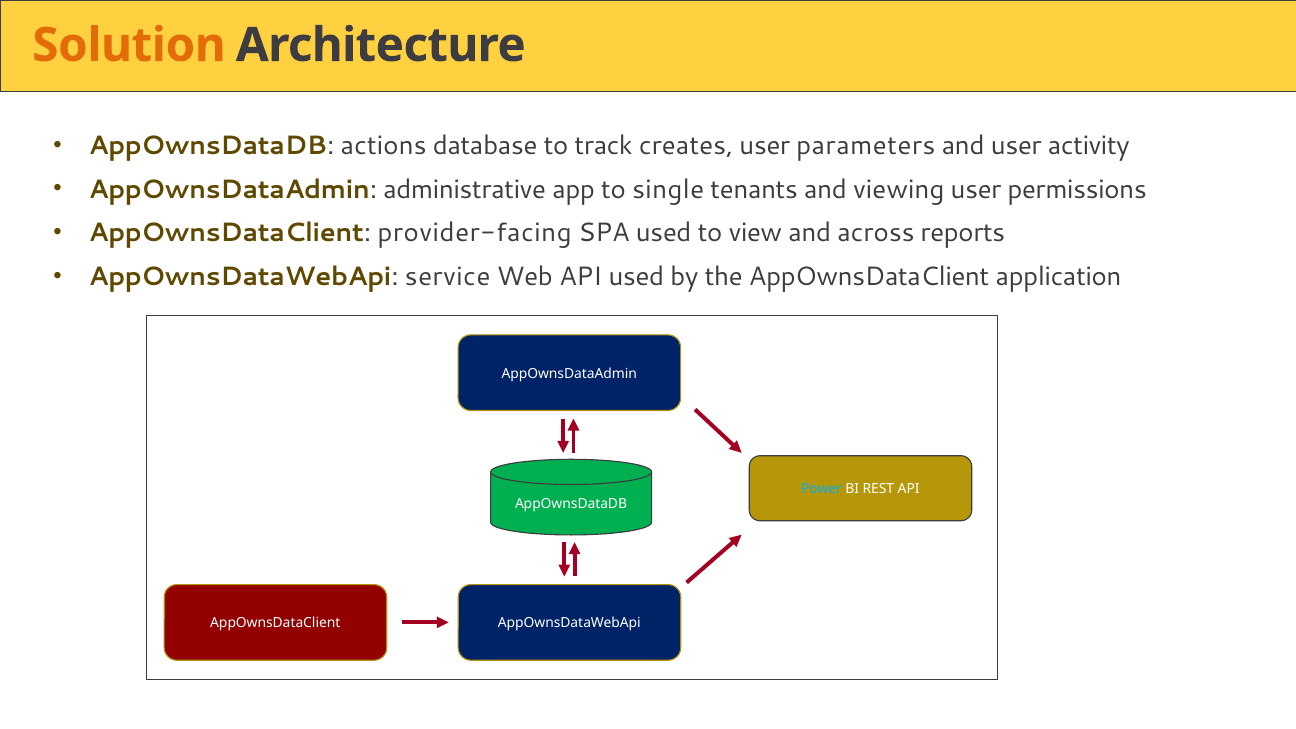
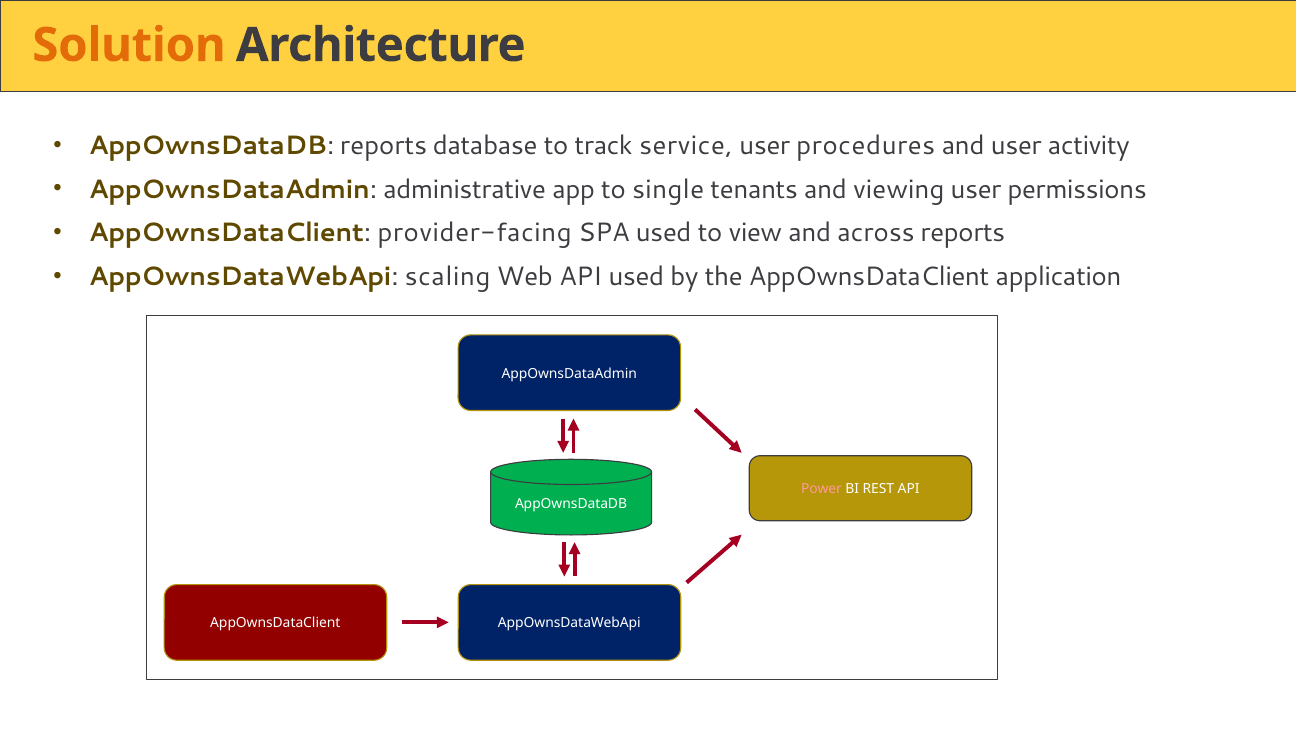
AppOwnsDataDB actions: actions -> reports
creates: creates -> service
parameters: parameters -> procedures
service: service -> scaling
Power colour: light blue -> pink
